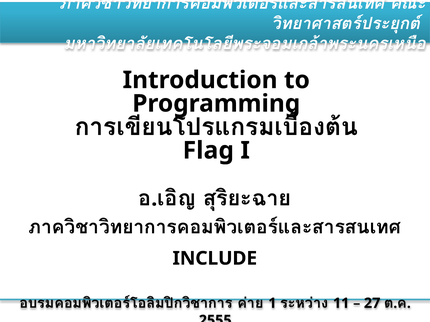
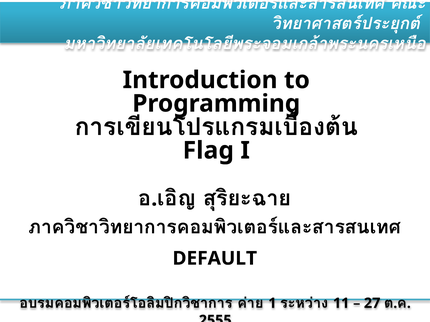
INCLUDE: INCLUDE -> DEFAULT
